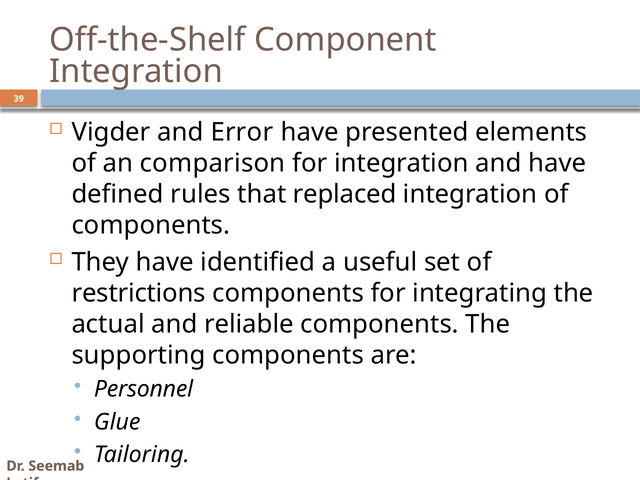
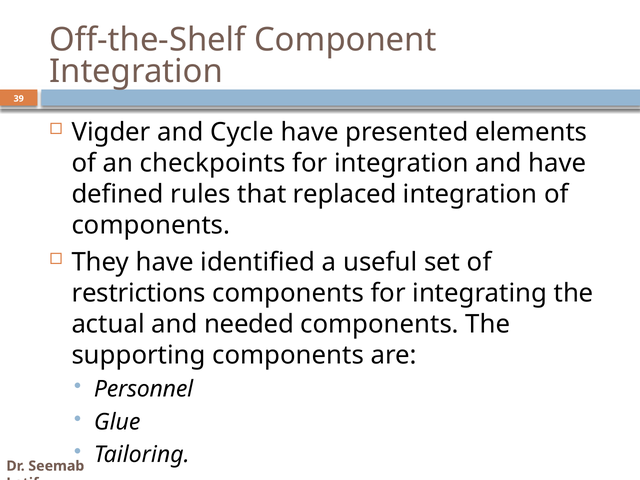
Error: Error -> Cycle
comparison: comparison -> checkpoints
reliable: reliable -> needed
